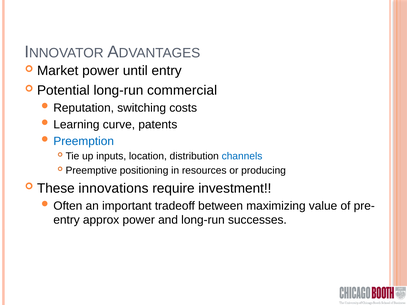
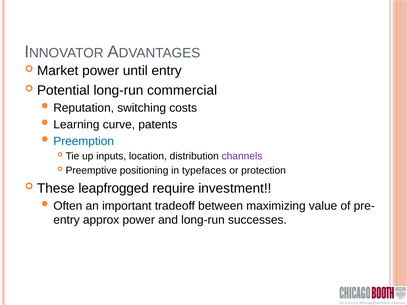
channels colour: blue -> purple
resources: resources -> typefaces
producing: producing -> protection
innovations: innovations -> leapfrogged
